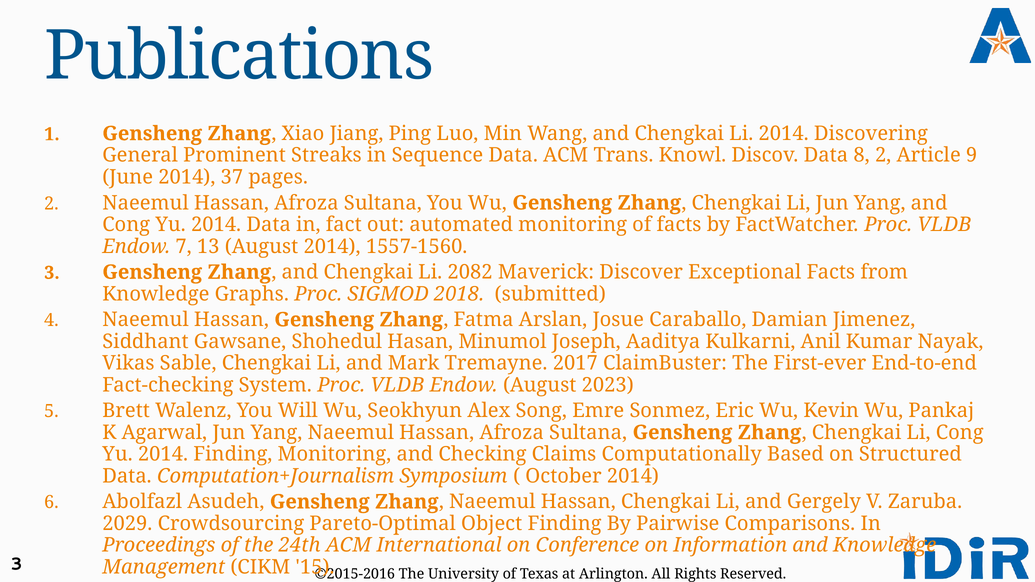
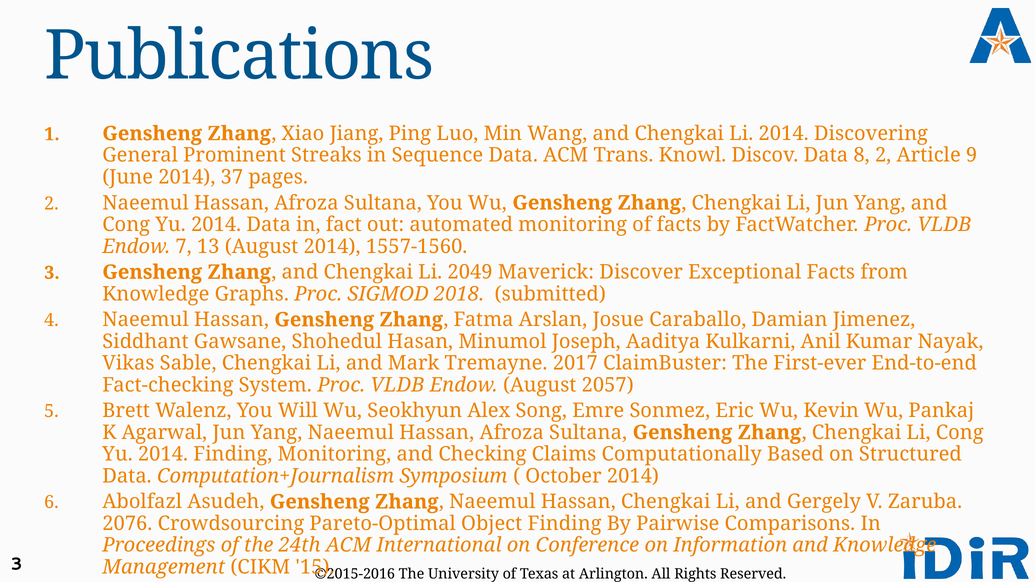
2082: 2082 -> 2049
2023: 2023 -> 2057
2029: 2029 -> 2076
